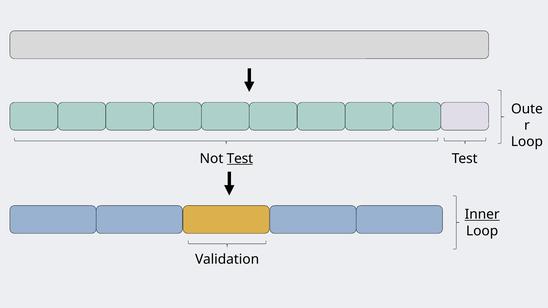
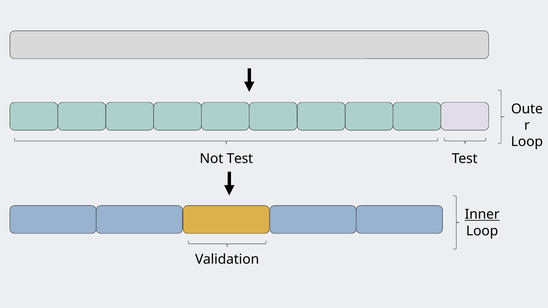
Test at (240, 159) underline: present -> none
